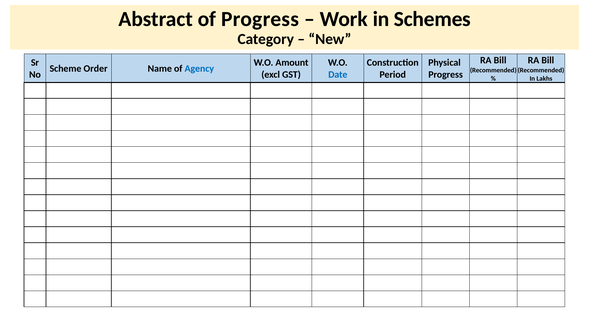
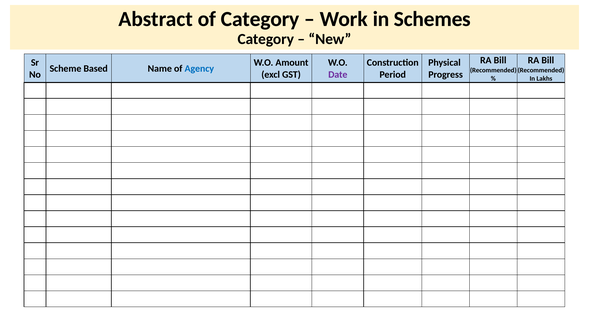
of Progress: Progress -> Category
Order: Order -> Based
Date colour: blue -> purple
